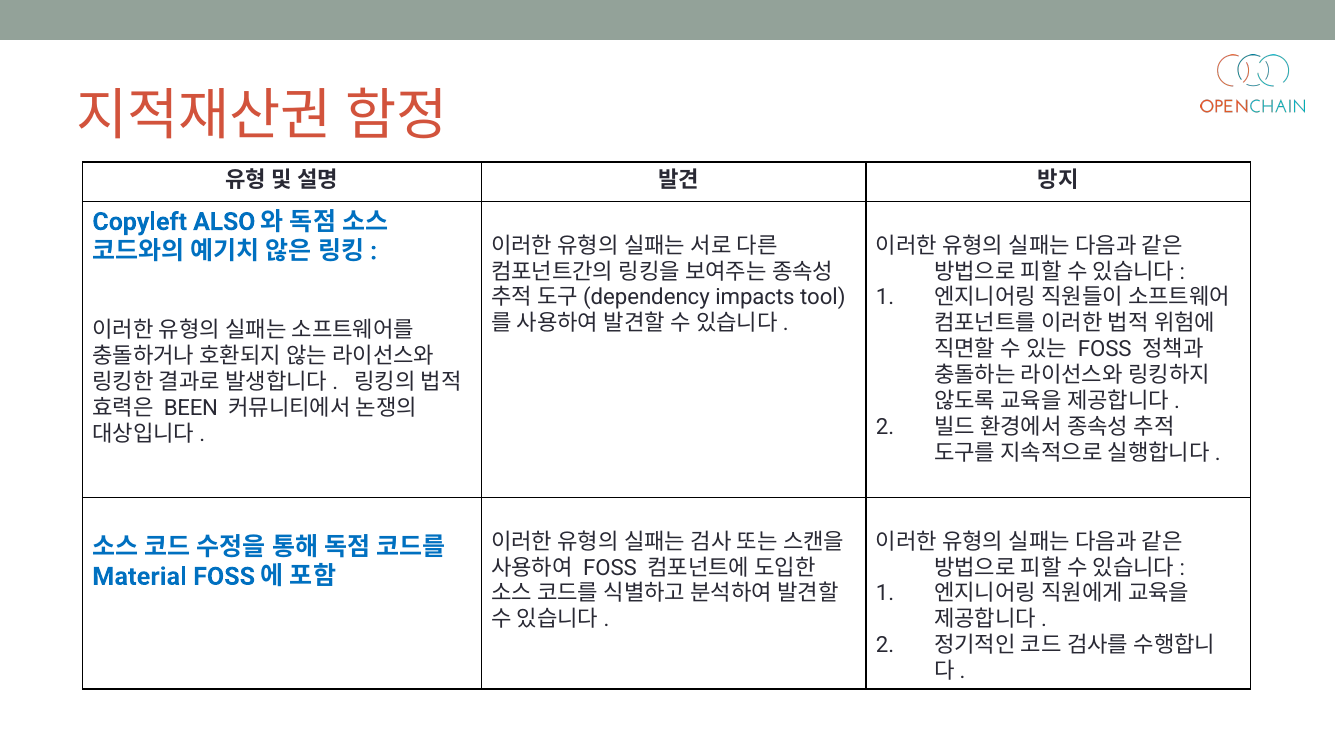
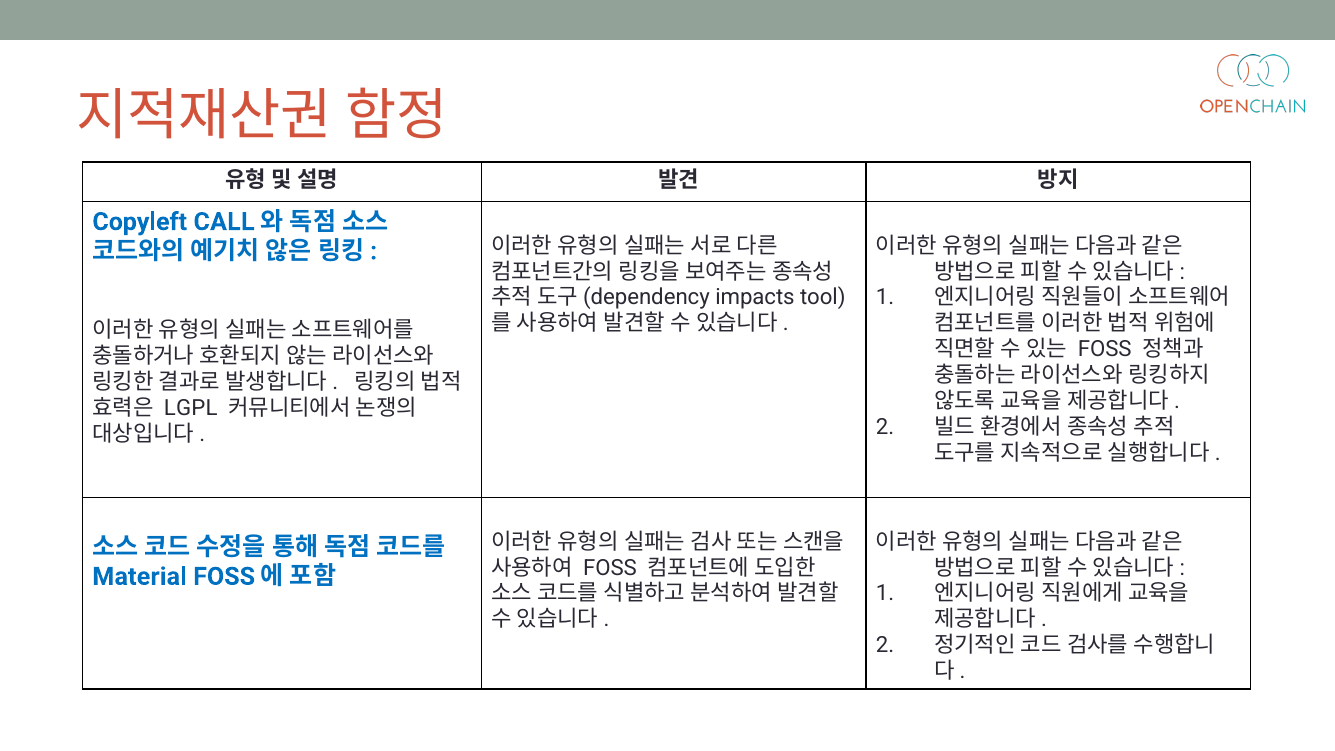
ALSO: ALSO -> CALL
BEEN: BEEN -> LGPL
